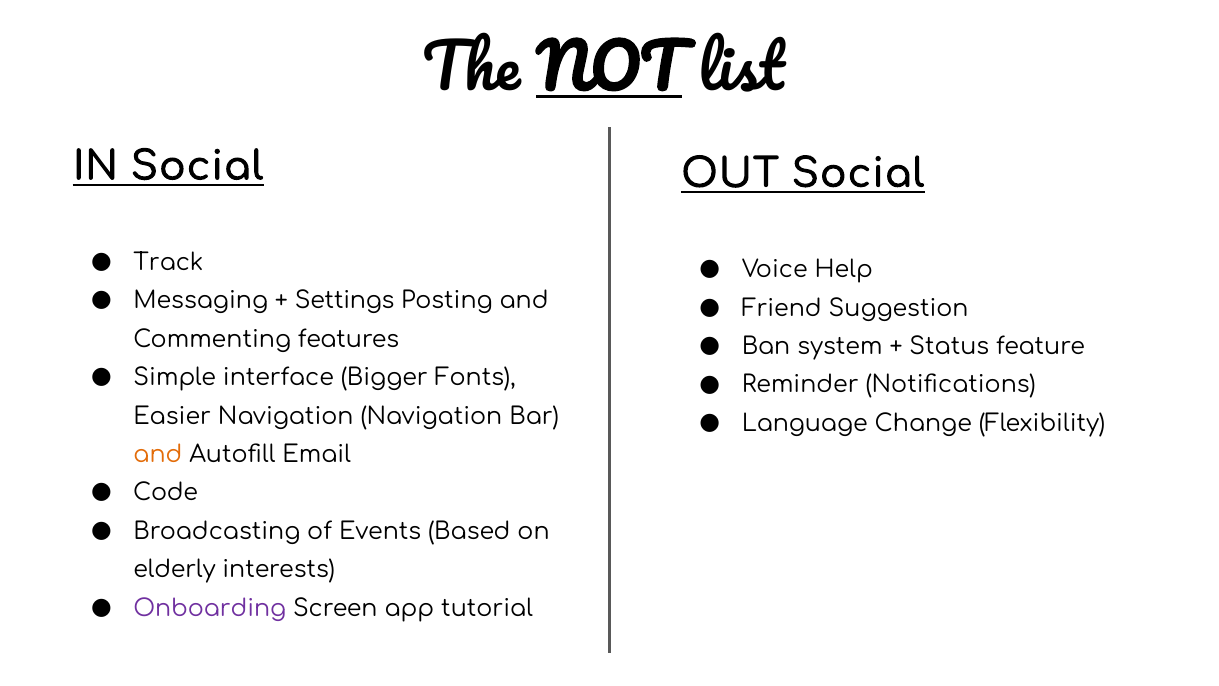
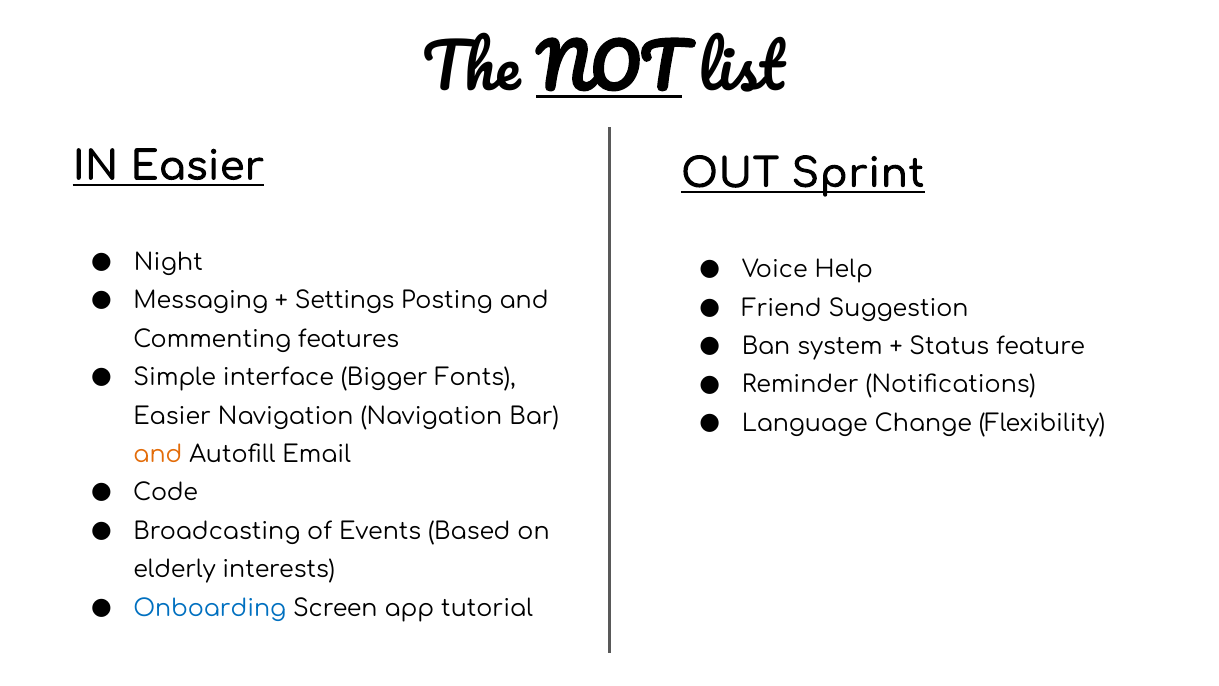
IN Social: Social -> Easier
OUT Social: Social -> Sprint
Track: Track -> Night
Onboarding colour: purple -> blue
